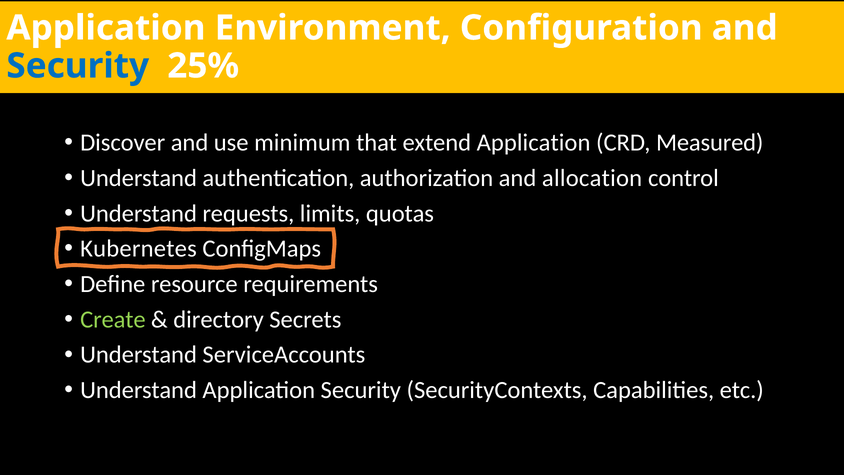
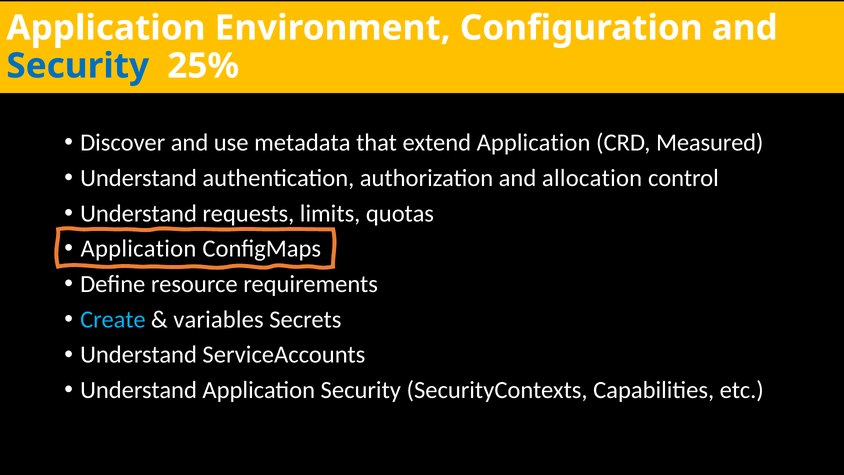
minimum: minimum -> metadata
Kubernetes at (138, 249): Kubernetes -> Application
Create colour: light green -> light blue
directory: directory -> variables
